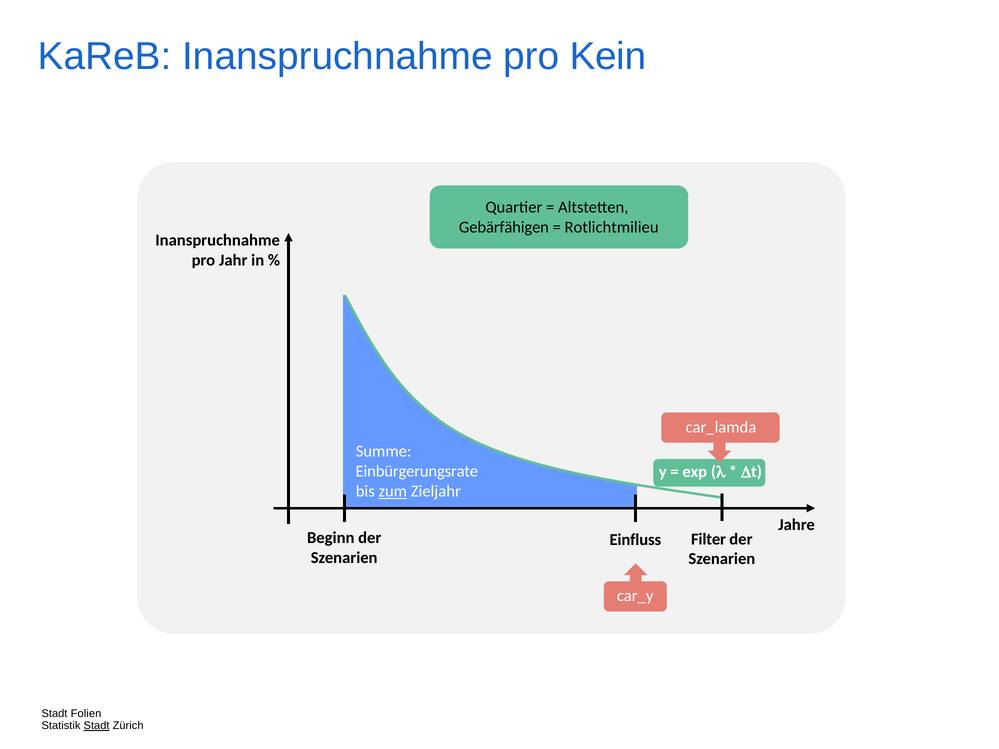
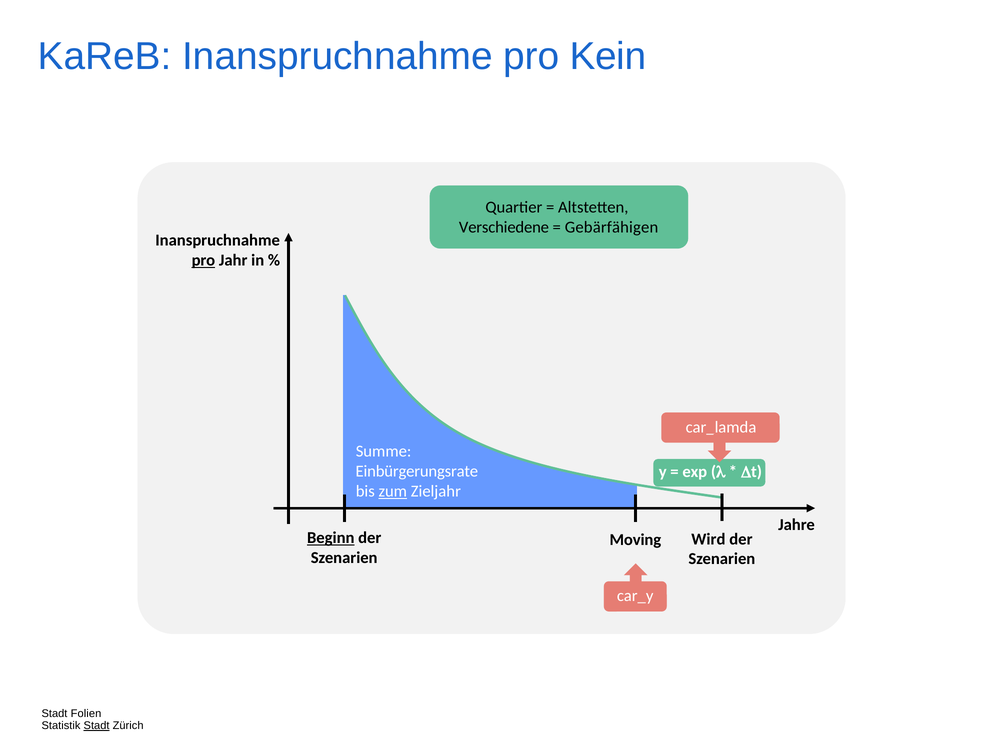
Gebärfähigen: Gebärfähigen -> Verschiedene
Rotlichtmilieu: Rotlichtmilieu -> Gebärfähigen
pro at (203, 260) underline: none -> present
Beginn underline: none -> present
Filter: Filter -> Wird
Einfluss: Einfluss -> Moving
